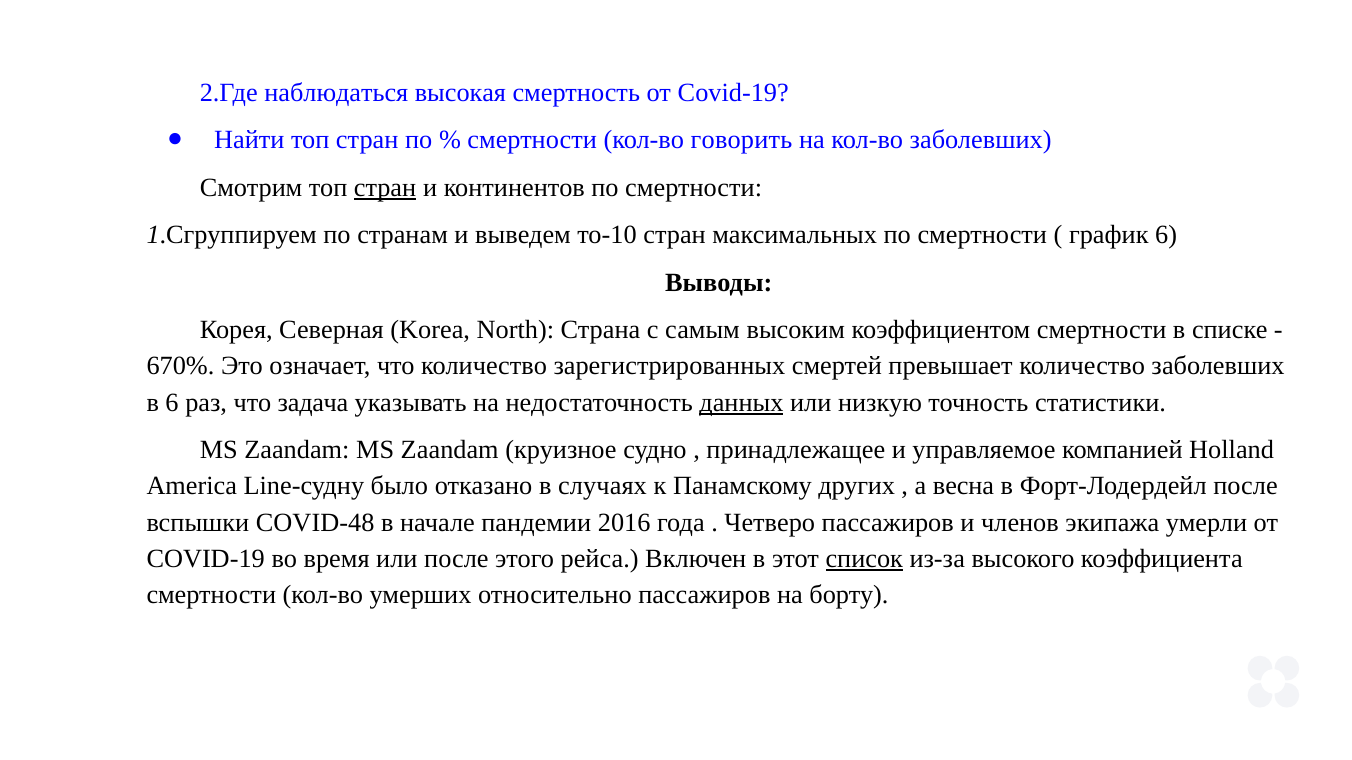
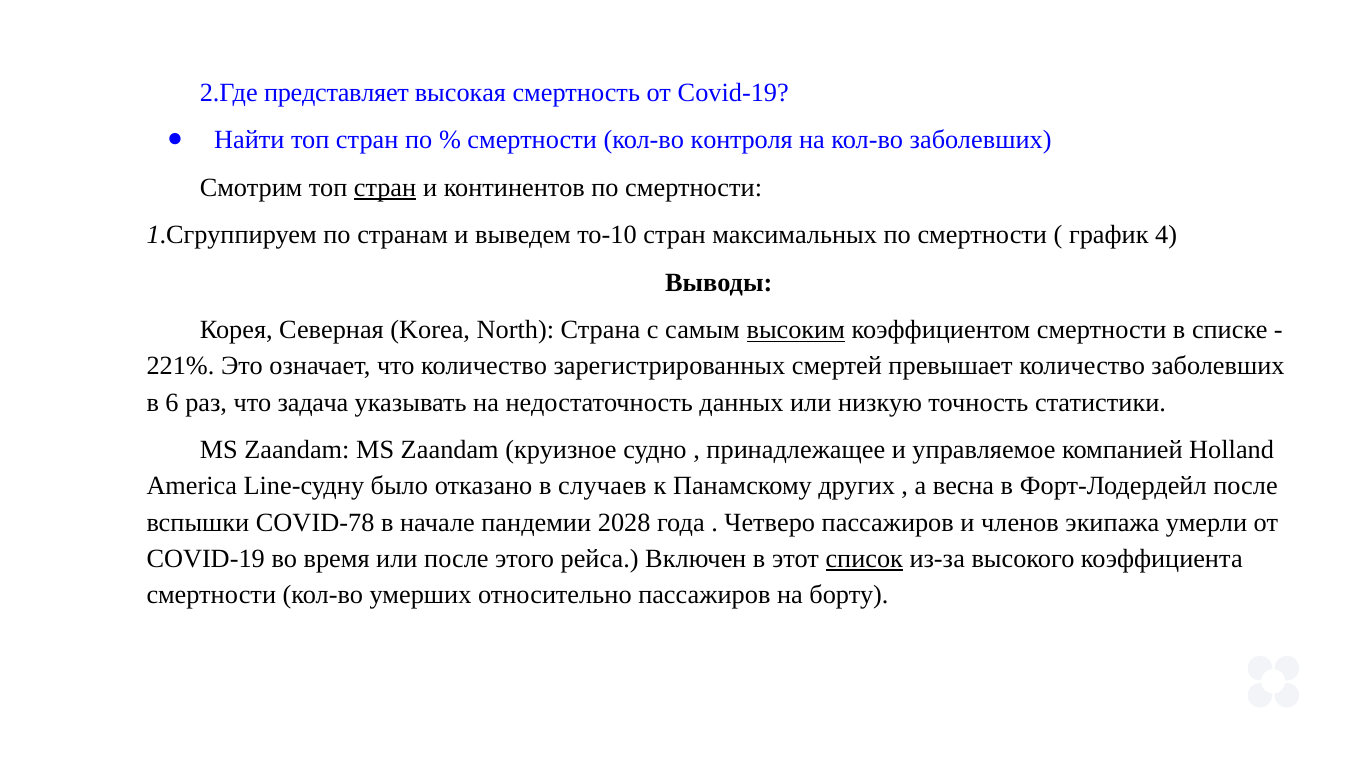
наблюдаться: наблюдаться -> представляет
говорить: говорить -> контроля
график 6: 6 -> 4
высоким underline: none -> present
670%: 670% -> 221%
данных underline: present -> none
случаях: случаях -> случаев
COVID-48: COVID-48 -> COVID-78
2016: 2016 -> 2028
